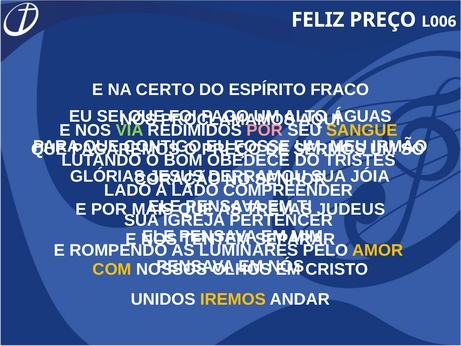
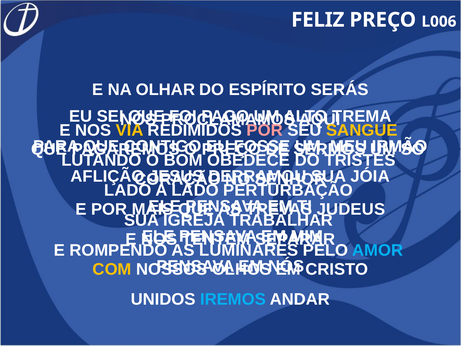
CERTO: CERTO -> OLHAR
FRACO: FRACO -> SERÁS
ÁGUAS: ÁGUAS -> TREMA
VIA colour: light green -> yellow
GLÓRIAS: GLÓRIAS -> AFLIÇÃO
COMPREENDER: COMPREENDER -> PERTURBAÇÃO
PERTENCER: PERTENCER -> TRABALHAR
AMOR colour: yellow -> light blue
IREMOS colour: yellow -> light blue
